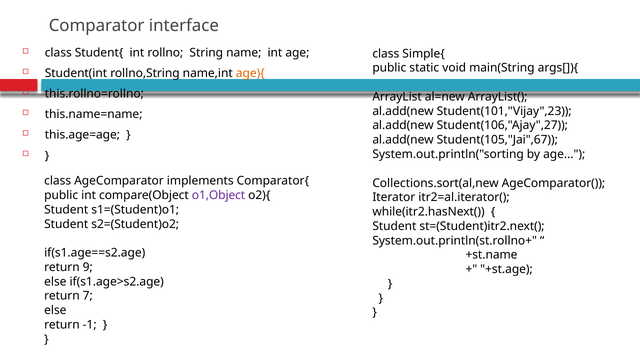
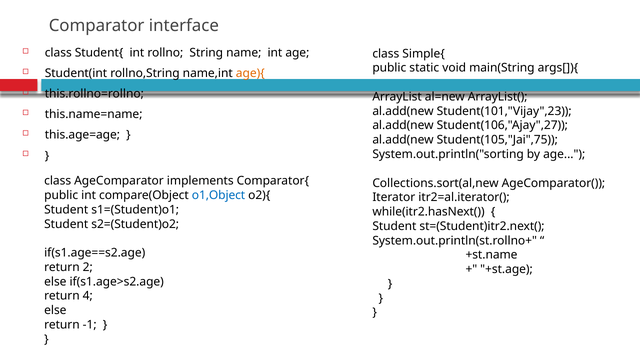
Student(105,"Jai",67: Student(105,"Jai",67 -> Student(105,"Jai",75
o1,Object colour: purple -> blue
9: 9 -> 2
7: 7 -> 4
